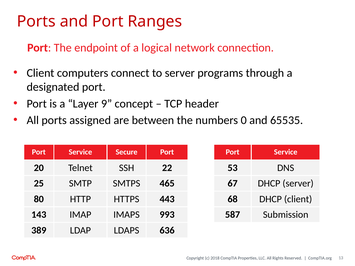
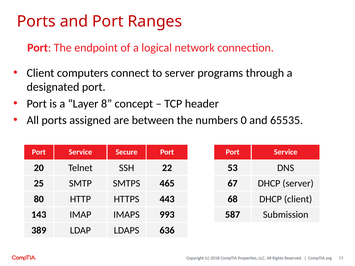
9: 9 -> 8
